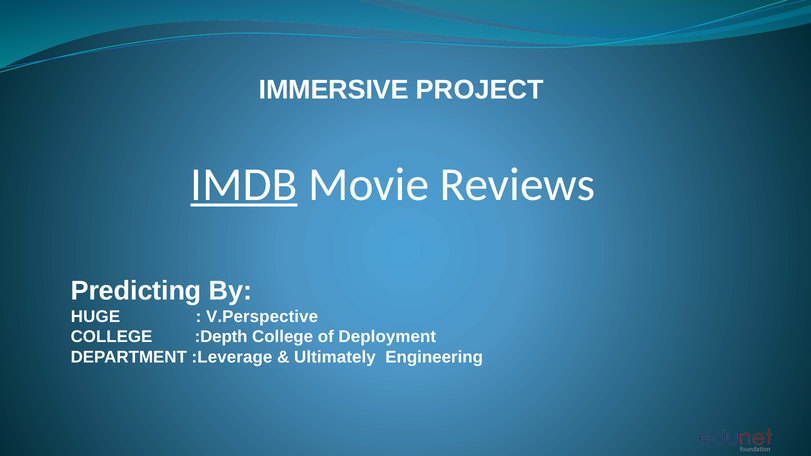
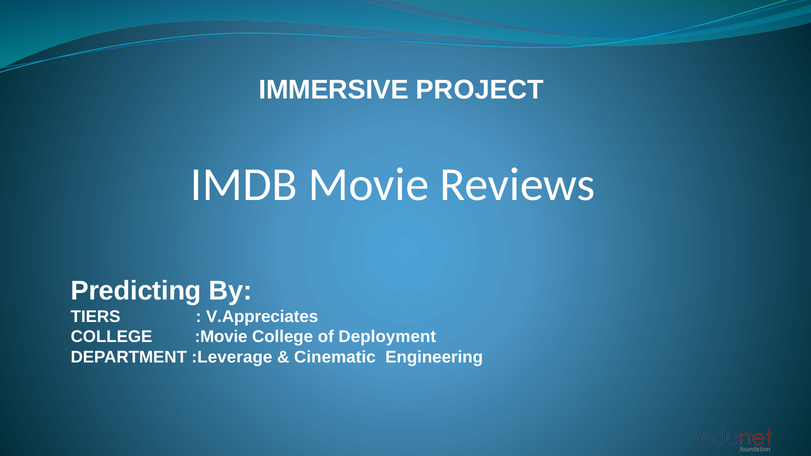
IMDB underline: present -> none
HUGE: HUGE -> TIERS
V.Perspective: V.Perspective -> V.Appreciates
:Depth: :Depth -> :Movie
Ultimately: Ultimately -> Cinematic
